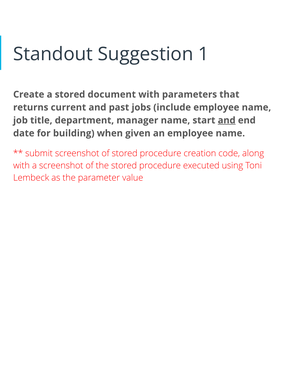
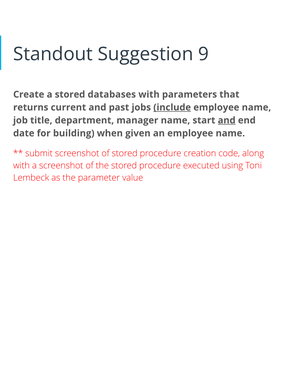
1: 1 -> 9
document: document -> databases
include underline: none -> present
